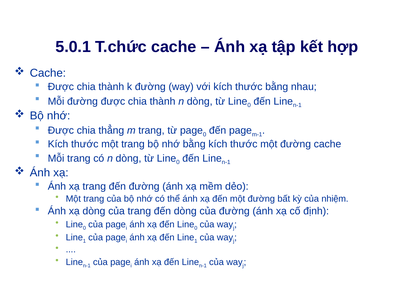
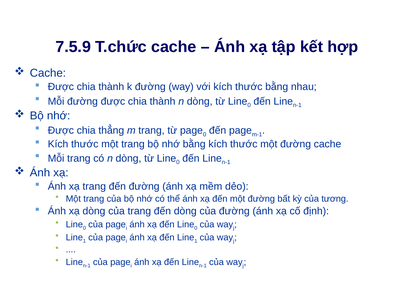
5.0.1: 5.0.1 -> 7.5.9
nhiệm: nhiệm -> tương
